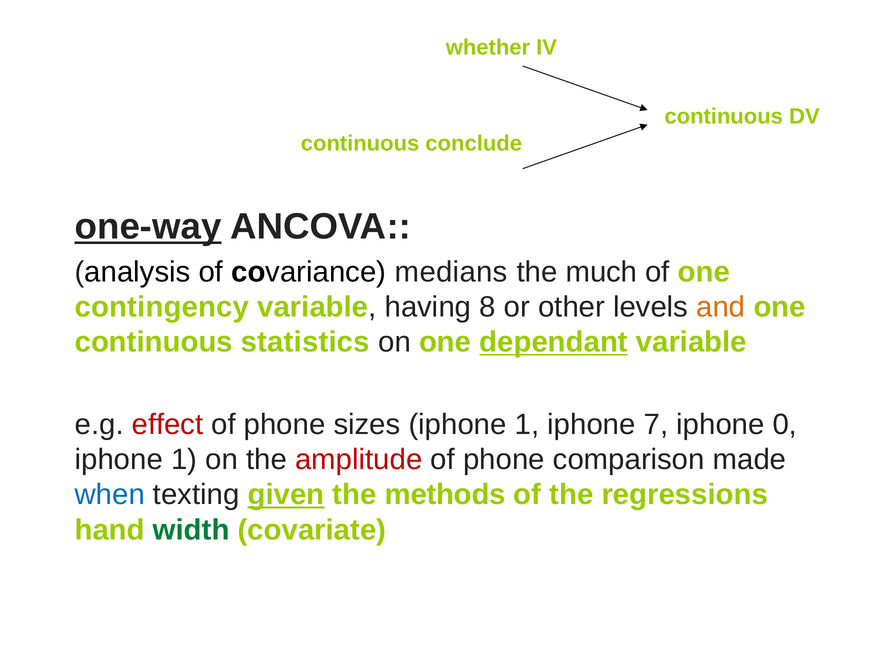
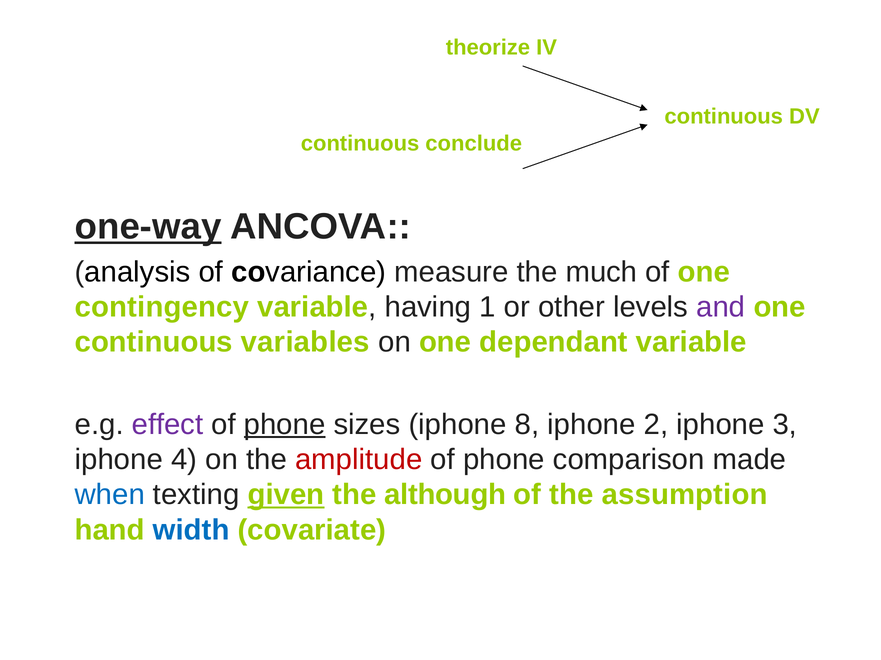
whether: whether -> theorize
medians: medians -> measure
8: 8 -> 1
and colour: orange -> purple
statistics: statistics -> variables
dependant underline: present -> none
effect colour: red -> purple
phone at (285, 425) underline: none -> present
sizes iphone 1: 1 -> 8
7: 7 -> 2
0: 0 -> 3
1 at (184, 460): 1 -> 4
methods: methods -> although
regressions: regressions -> assumption
width colour: green -> blue
